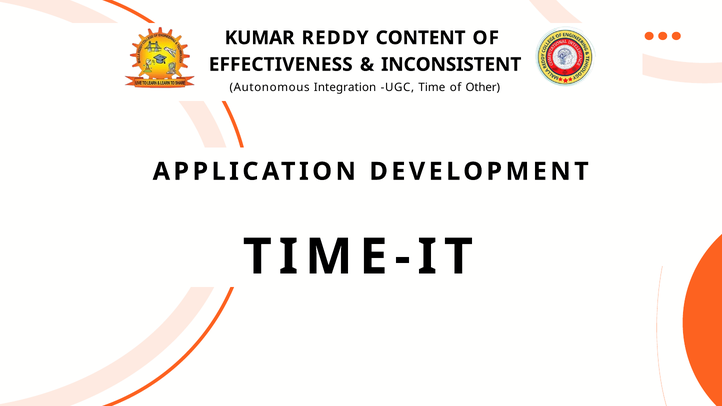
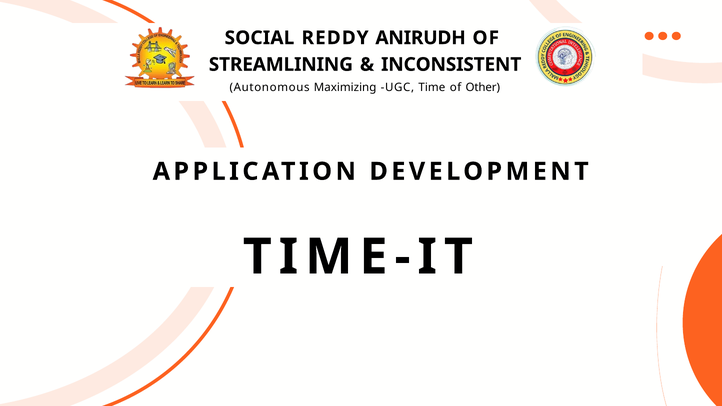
KUMAR: KUMAR -> SOCIAL
CONTENT: CONTENT -> ANIRUDH
EFFECTIVENESS: EFFECTIVENESS -> STREAMLINING
Integration: Integration -> Maximizing
